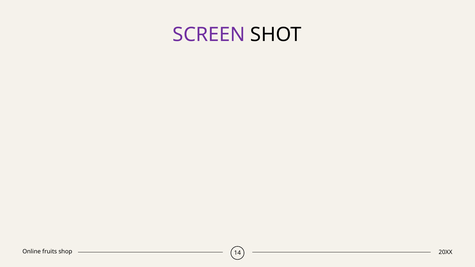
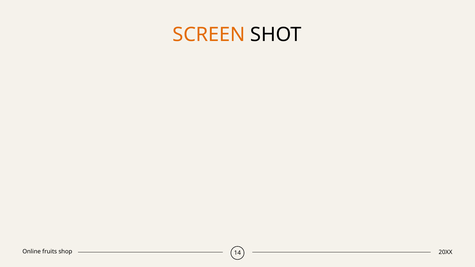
SCREEN colour: purple -> orange
